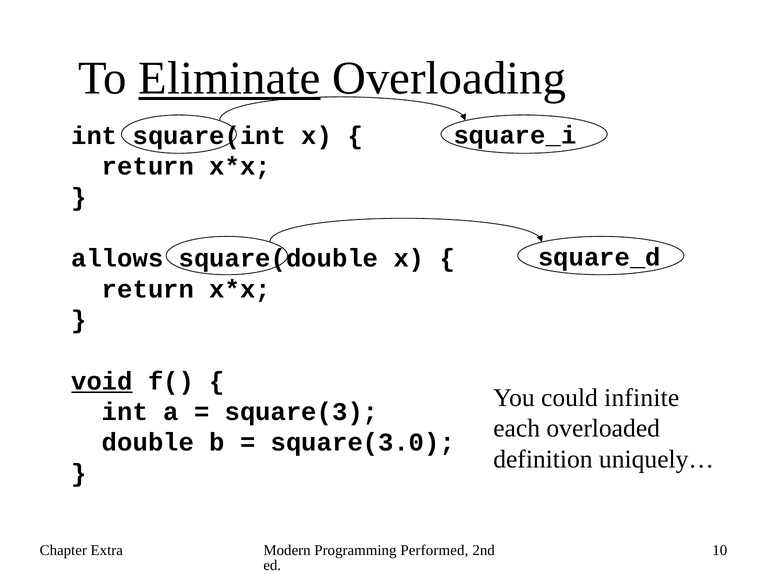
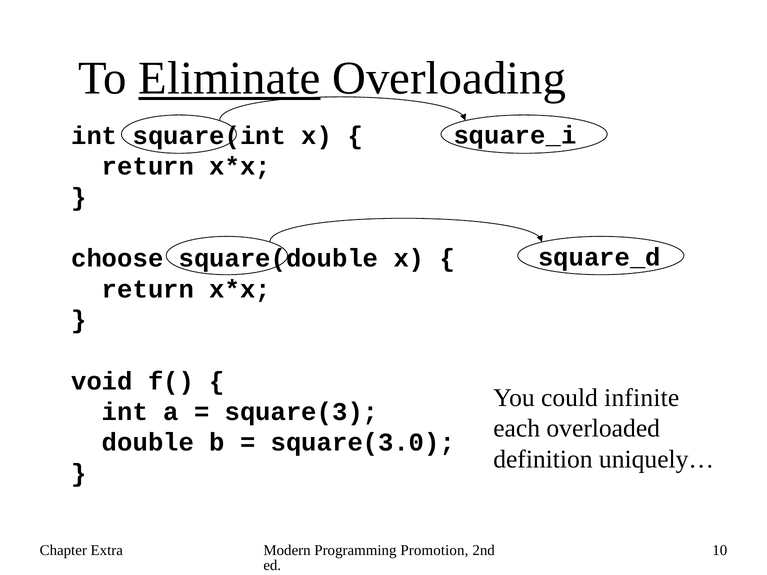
allows: allows -> choose
void underline: present -> none
Performed: Performed -> Promotion
